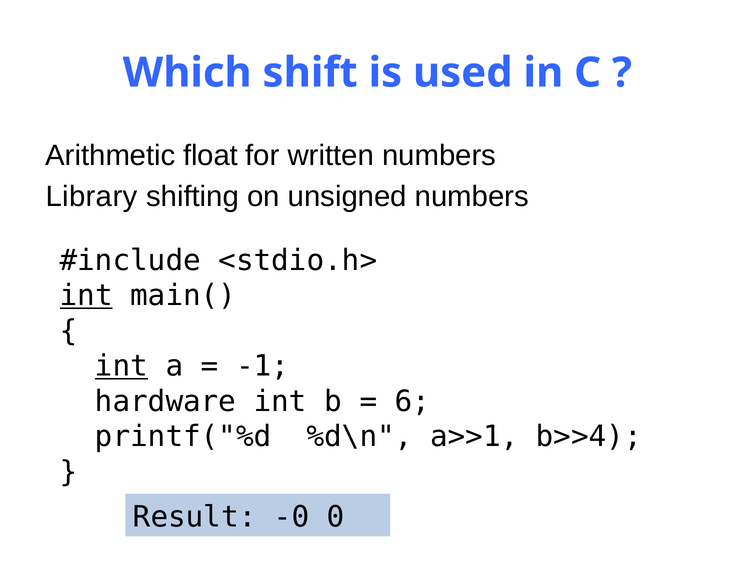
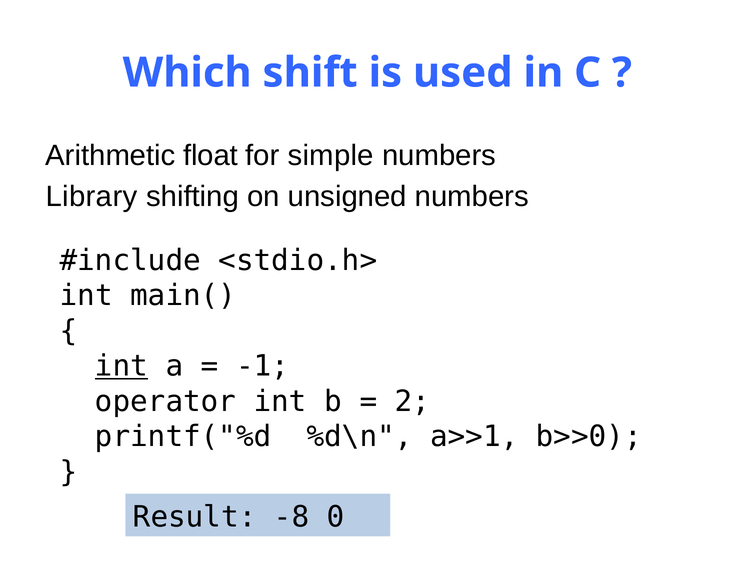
written: written -> simple
int at (86, 296) underline: present -> none
hardware: hardware -> operator
6: 6 -> 2
b>>4: b>>4 -> b>>0
-0: -0 -> -8
